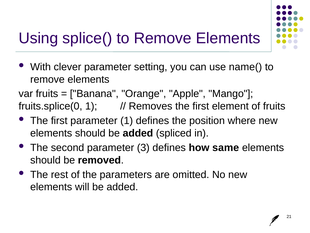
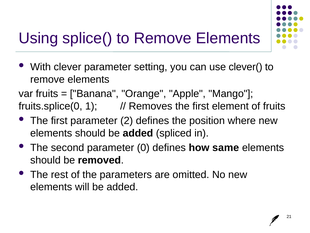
name(: name( -> clever(
parameter 1: 1 -> 2
3: 3 -> 0
